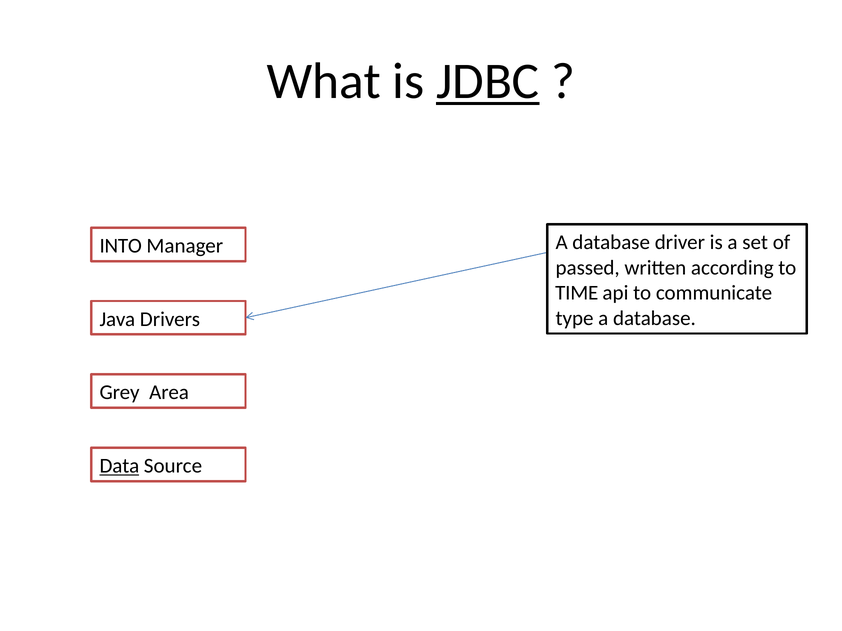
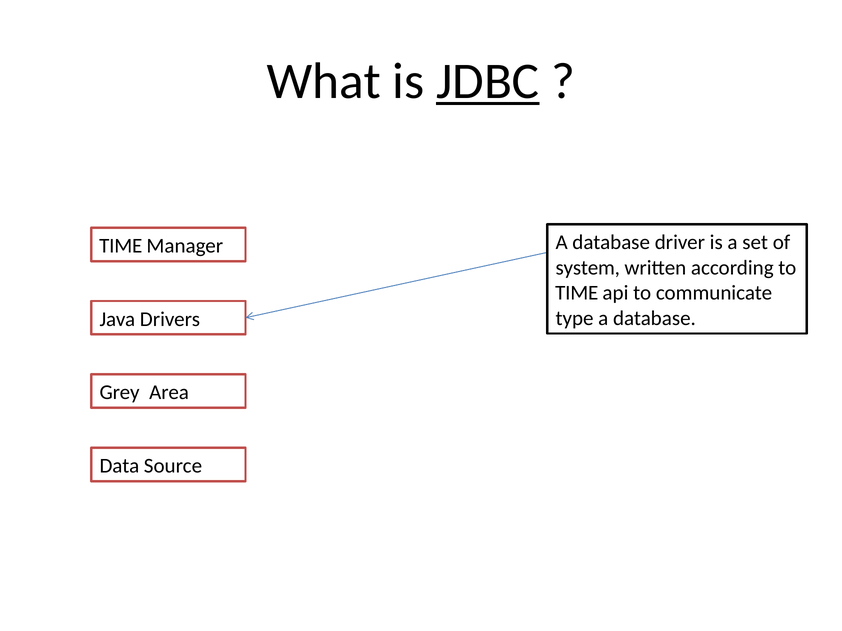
INTO at (121, 246): INTO -> TIME
passed: passed -> system
Data underline: present -> none
